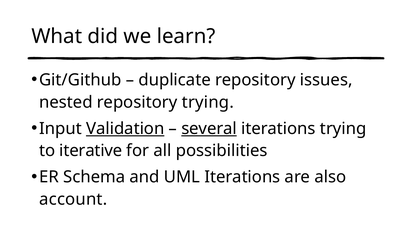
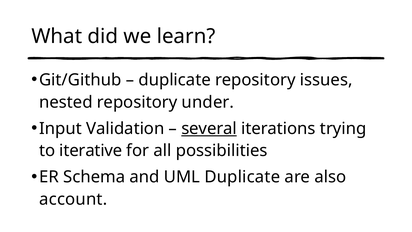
repository trying: trying -> under
Validation underline: present -> none
UML Iterations: Iterations -> Duplicate
